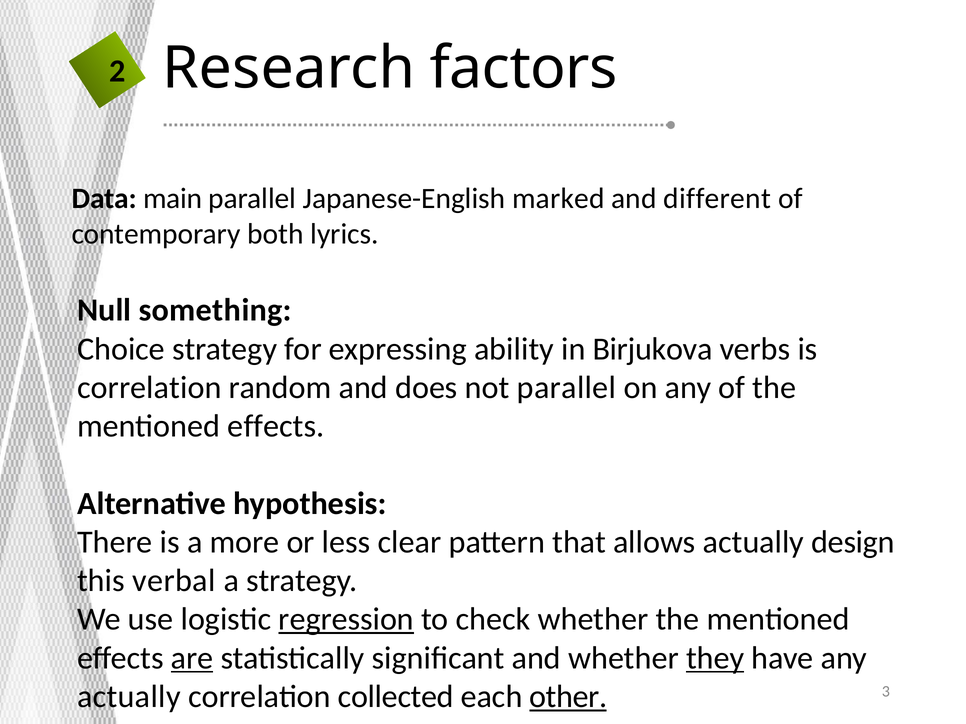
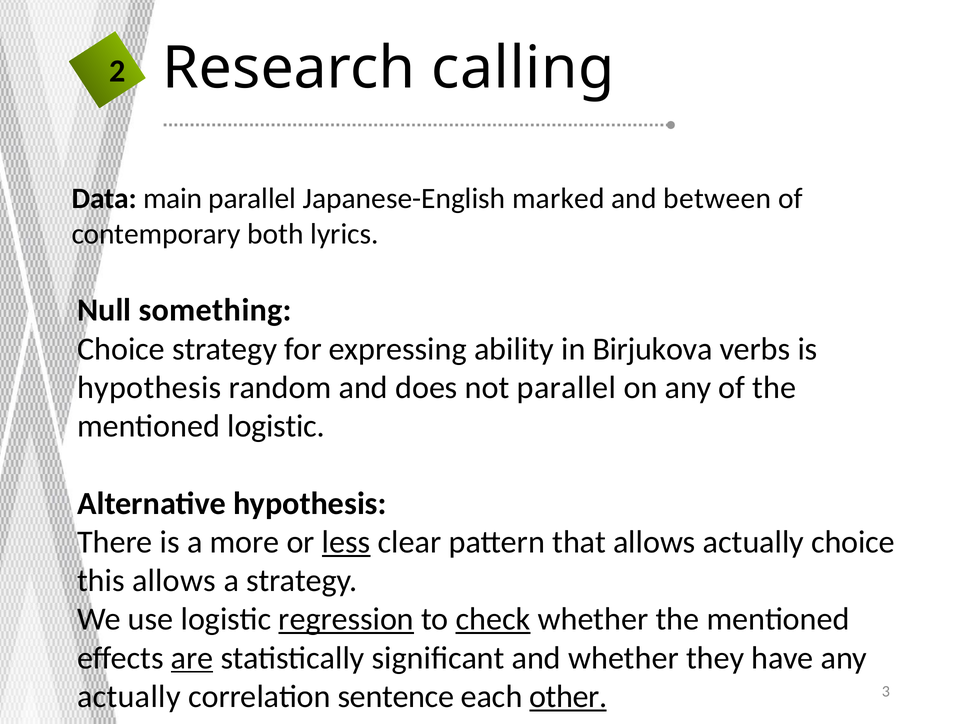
factors: factors -> calling
different: different -> between
correlation at (149, 388): correlation -> hypothesis
effects at (276, 427): effects -> logistic
less underline: none -> present
actually design: design -> choice
this verbal: verbal -> allows
check underline: none -> present
they underline: present -> none
collected: collected -> sentence
